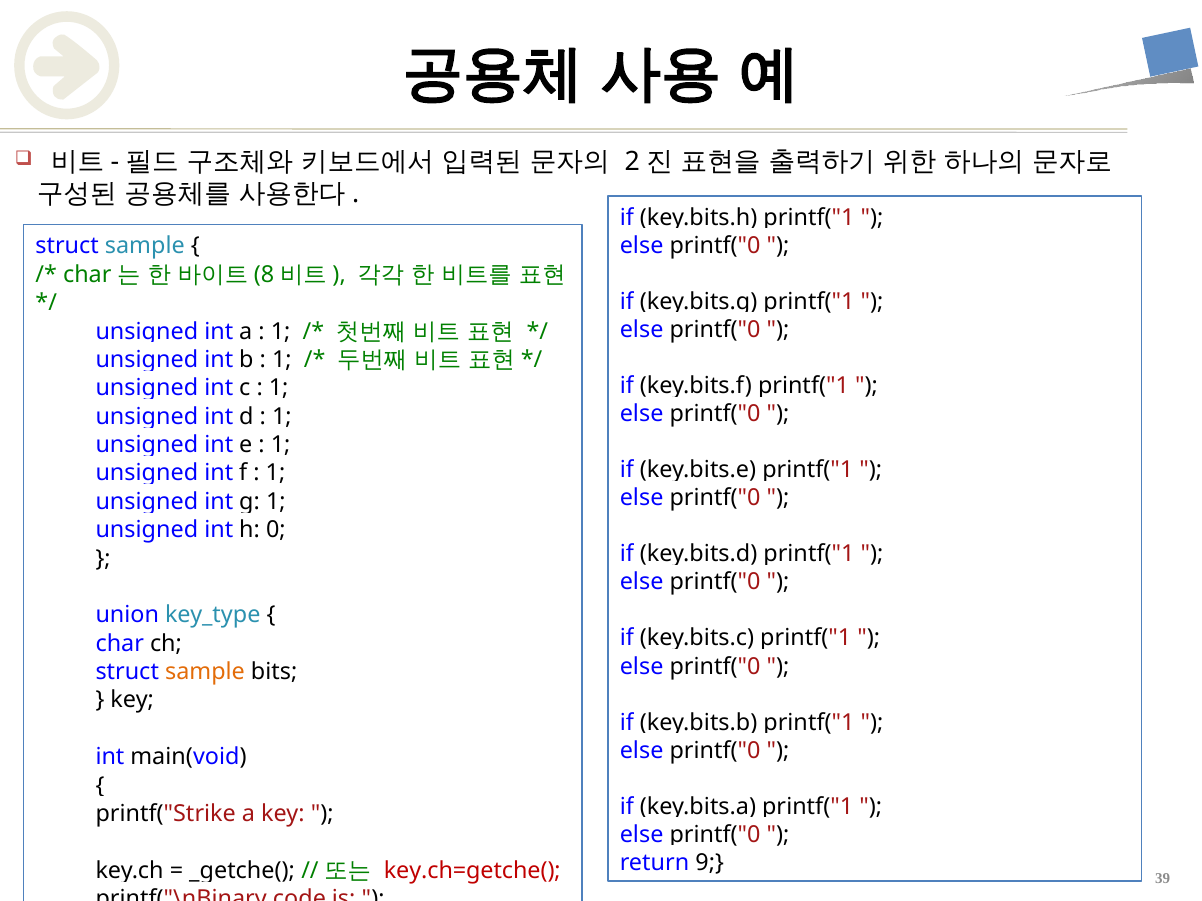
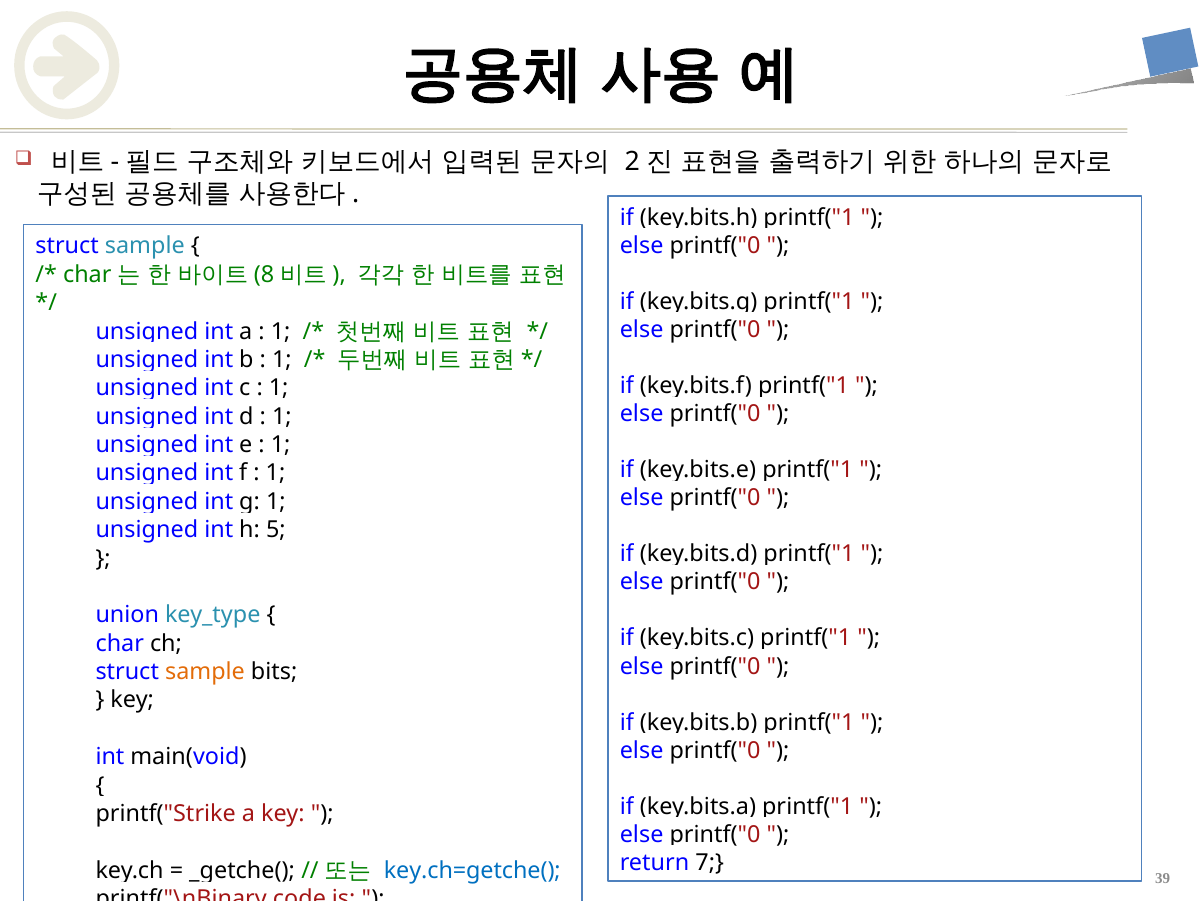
0: 0 -> 5
9: 9 -> 7
key.ch=getche( colour: red -> blue
